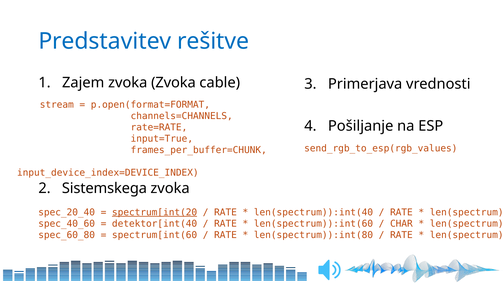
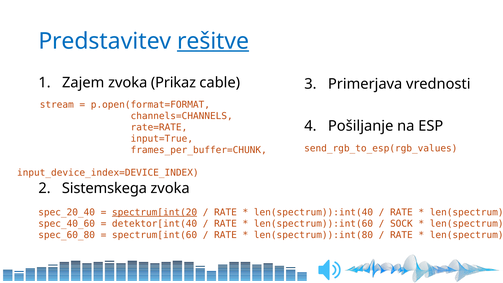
rešitve underline: none -> present
zvoka Zvoka: Zvoka -> Prikaz
CHAR: CHAR -> SOCK
